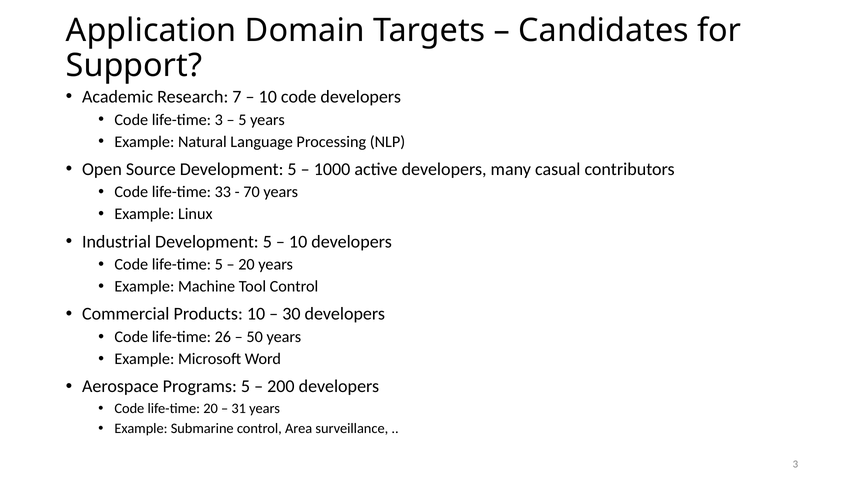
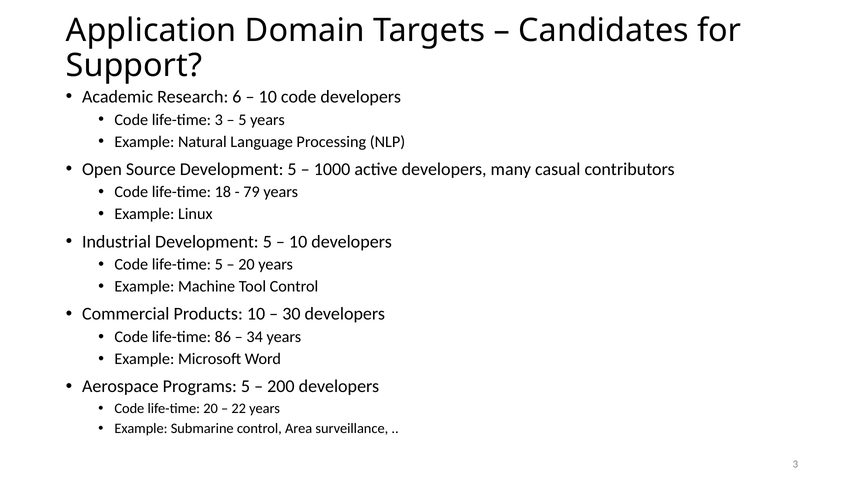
7: 7 -> 6
33: 33 -> 18
70: 70 -> 79
26: 26 -> 86
50: 50 -> 34
31: 31 -> 22
